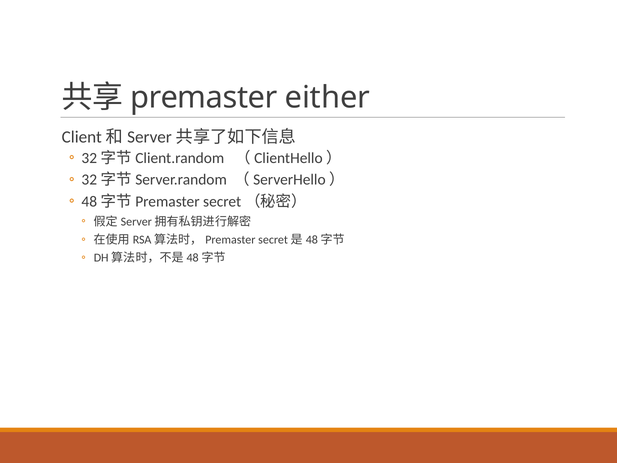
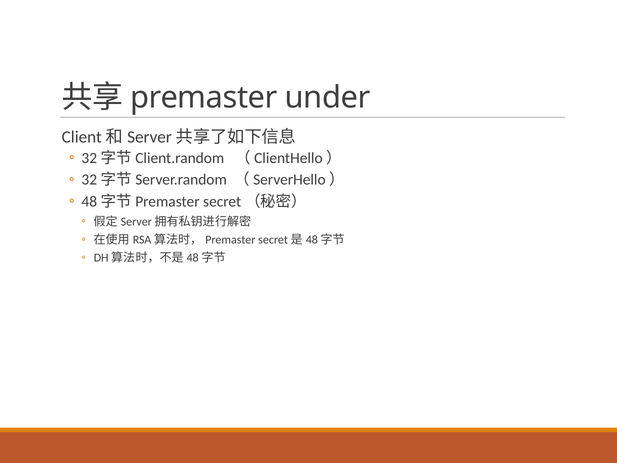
either: either -> under
